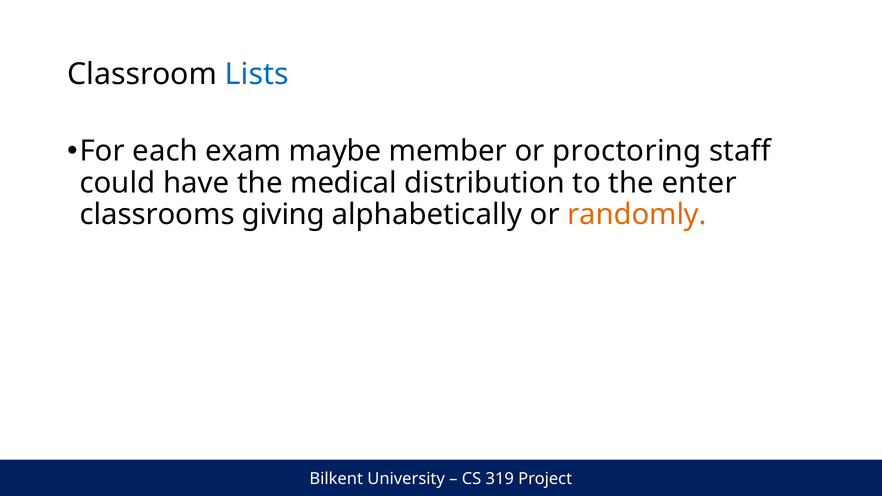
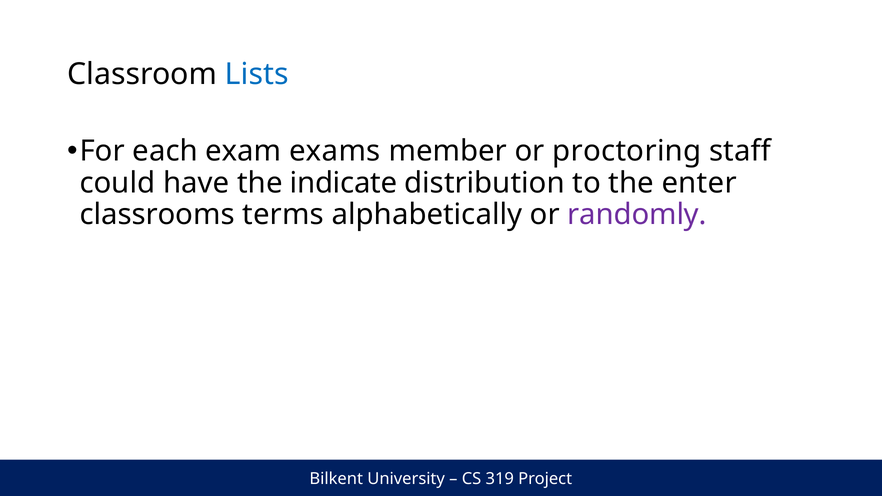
maybe: maybe -> exams
medical: medical -> indicate
giving: giving -> terms
randomly colour: orange -> purple
